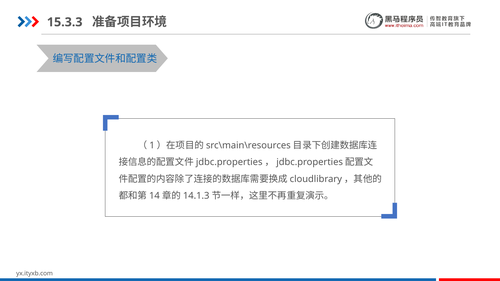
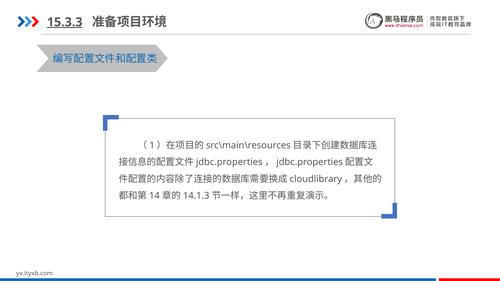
15.3.3 underline: none -> present
